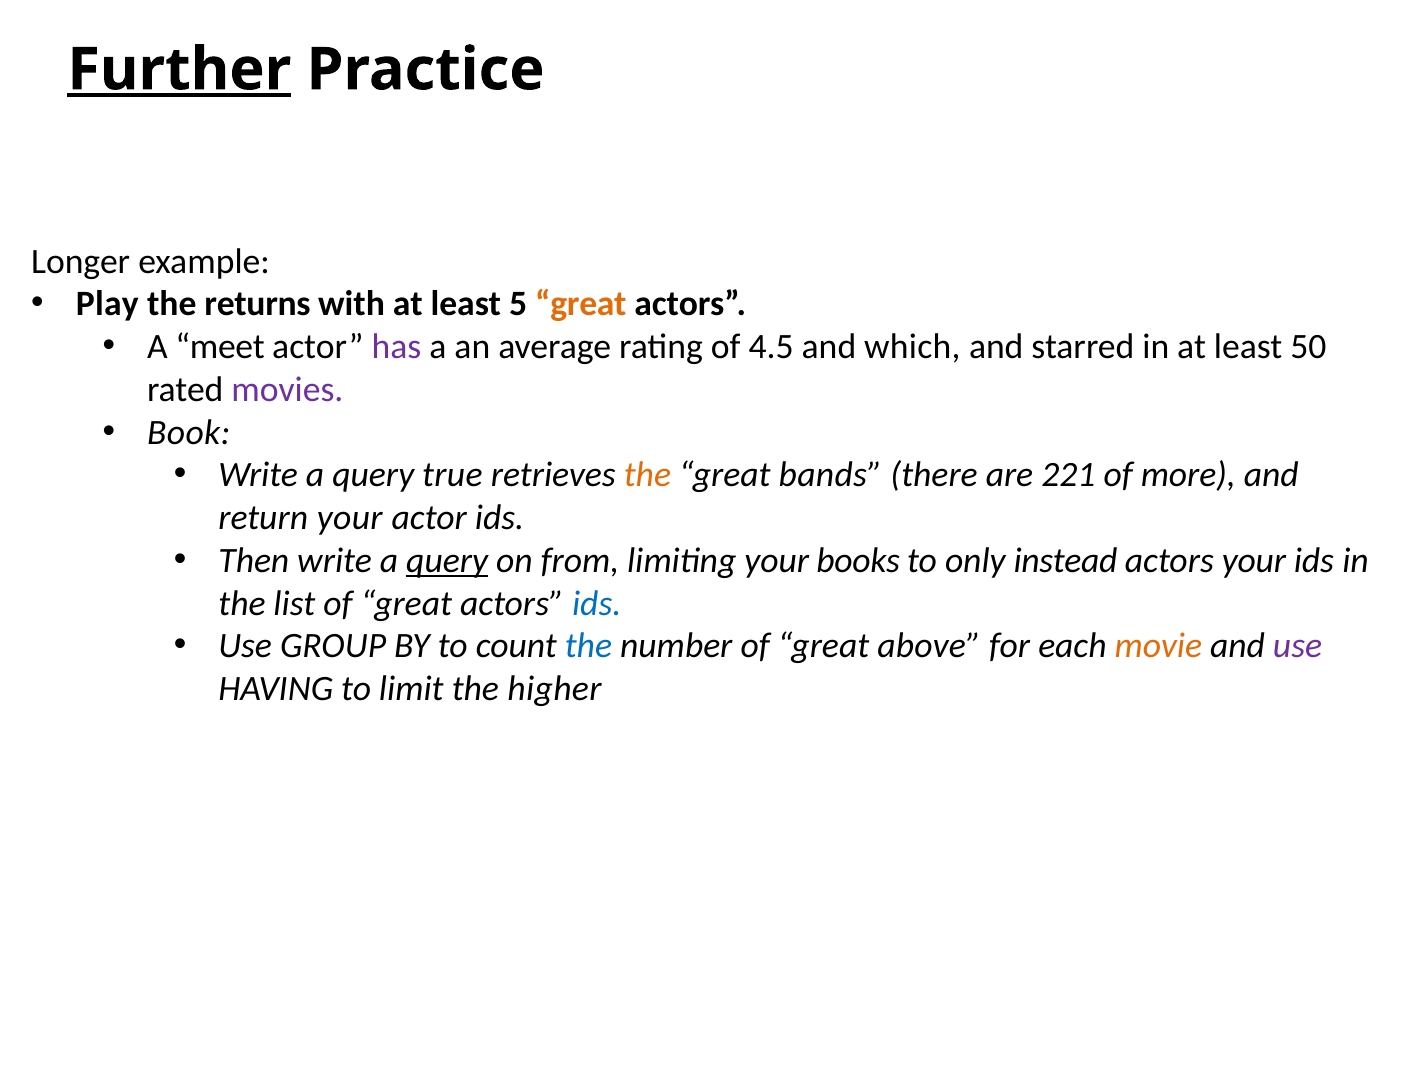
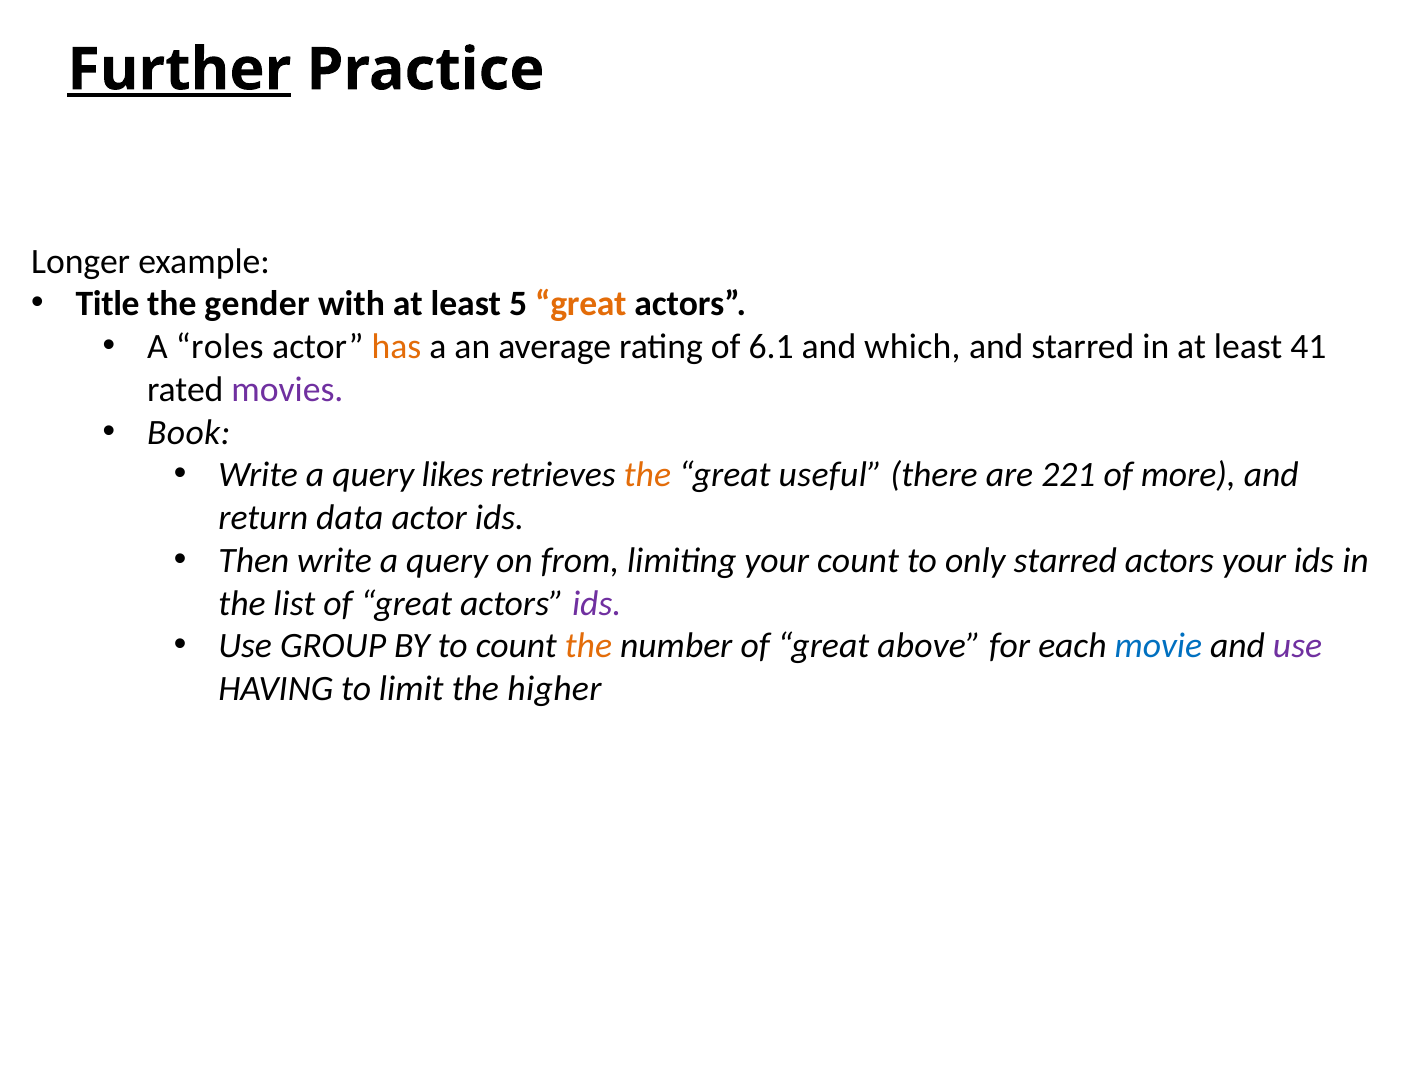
Play: Play -> Title
returns: returns -> gender
meet: meet -> roles
has colour: purple -> orange
4.5: 4.5 -> 6.1
50: 50 -> 41
true: true -> likes
bands: bands -> useful
return your: your -> data
query at (447, 561) underline: present -> none
your books: books -> count
only instead: instead -> starred
ids at (597, 604) colour: blue -> purple
the at (588, 646) colour: blue -> orange
movie colour: orange -> blue
